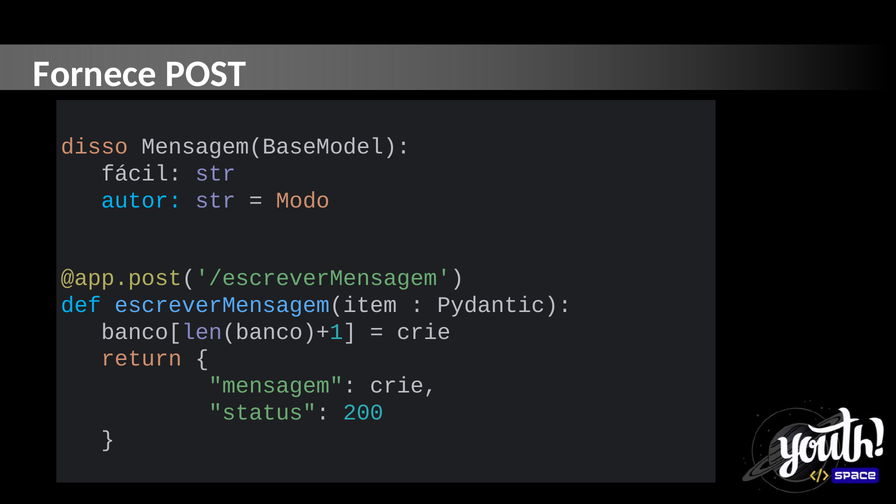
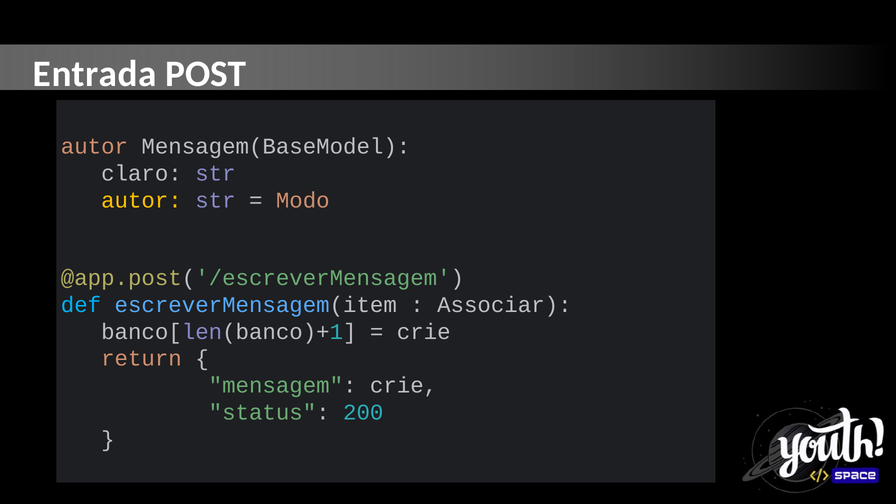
Fornece: Fornece -> Entrada
disso at (94, 146): disso -> autor
fácil: fácil -> claro
autor at (141, 200) colour: light blue -> yellow
Pydantic: Pydantic -> Associar
